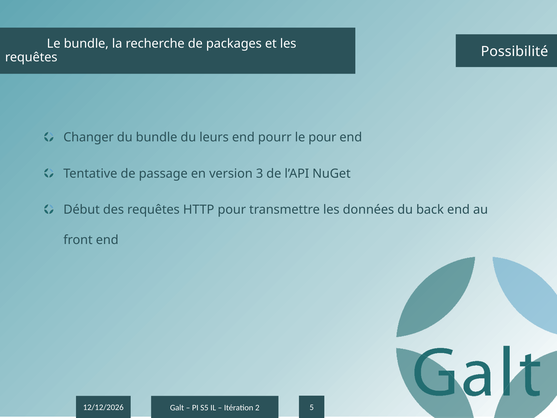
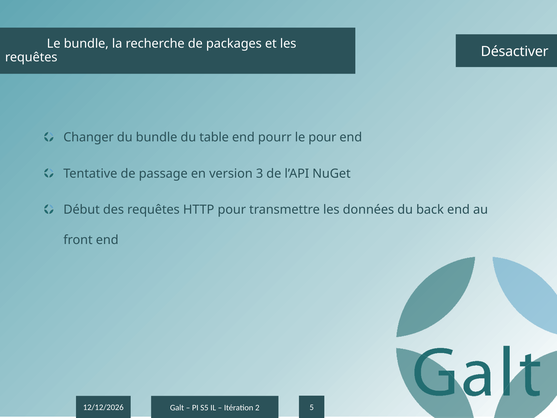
Possibilité: Possibilité -> Désactiver
leurs: leurs -> table
